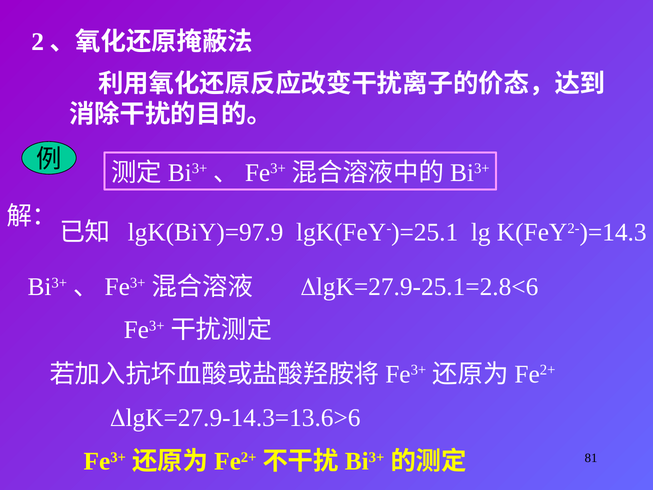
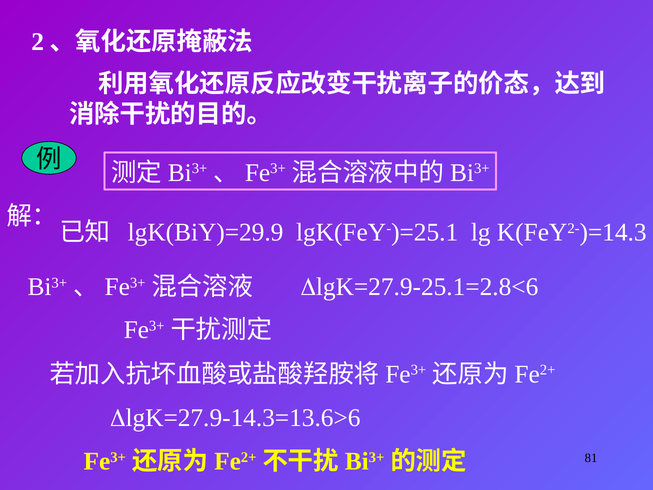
lgK(BiY)=97.9: lgK(BiY)=97.9 -> lgK(BiY)=29.9
